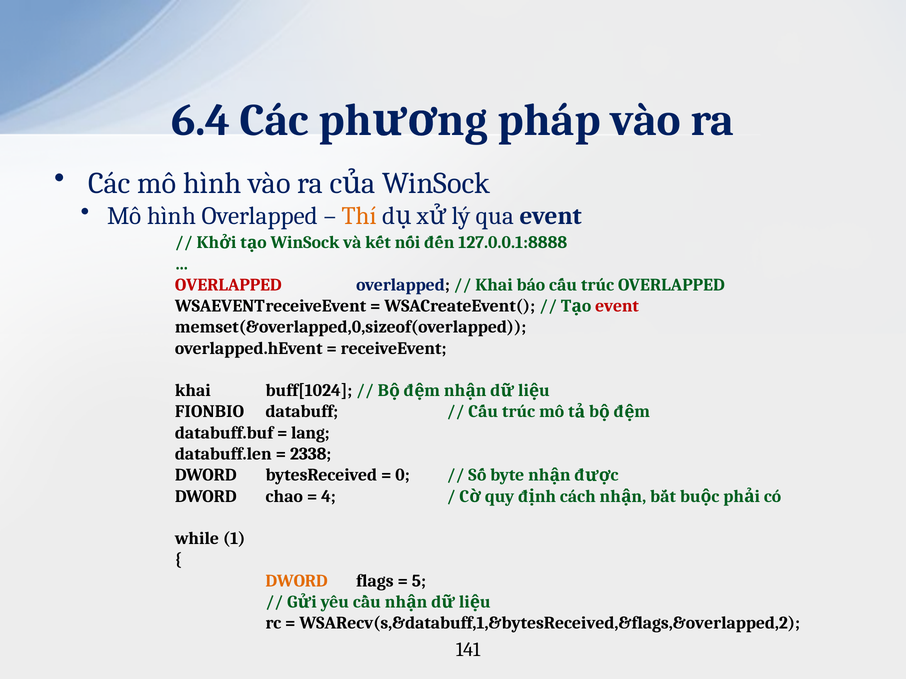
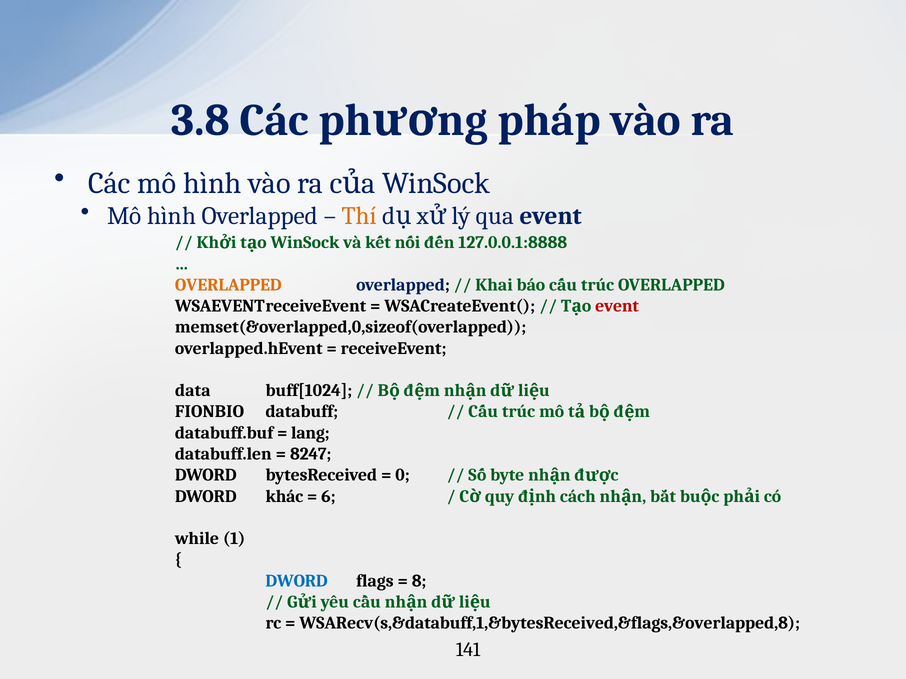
6.4: 6.4 -> 3.8
OVERLAPPED at (228, 285) colour: red -> orange
khai at (193, 391): khai -> data
2338: 2338 -> 8247
chao: chao -> khác
4: 4 -> 6
DWORD at (297, 581) colour: orange -> blue
5: 5 -> 8
WSARecv(s,&databuff,1,&bytesReceived,&flags,&overlapped,2: WSARecv(s,&databuff,1,&bytesReceived,&flags,&overlapped,2 -> WSARecv(s,&databuff,1,&bytesReceived,&flags,&overlapped,8
